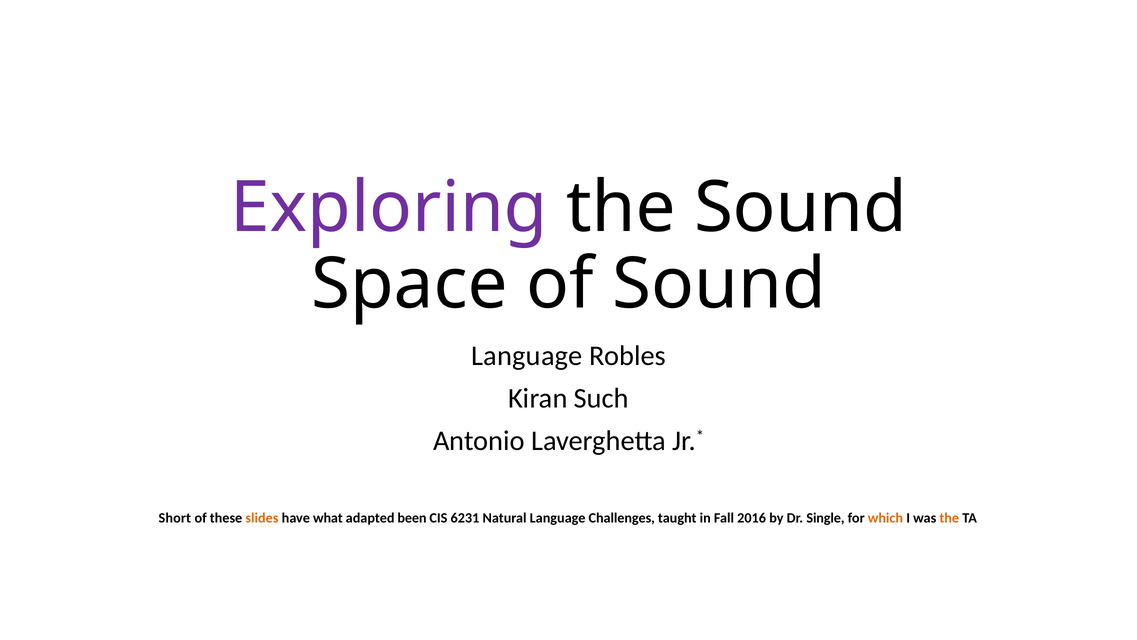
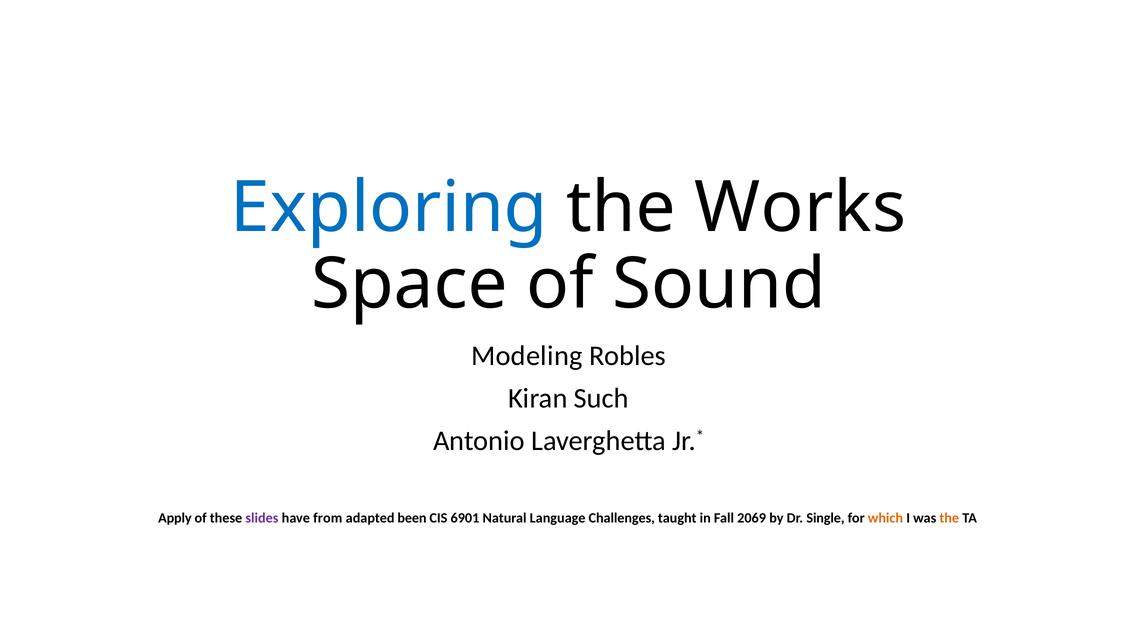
Exploring colour: purple -> blue
the Sound: Sound -> Works
Language at (527, 355): Language -> Modeling
Short: Short -> Apply
slides colour: orange -> purple
what: what -> from
6231: 6231 -> 6901
2016: 2016 -> 2069
